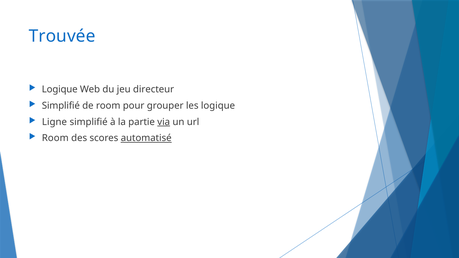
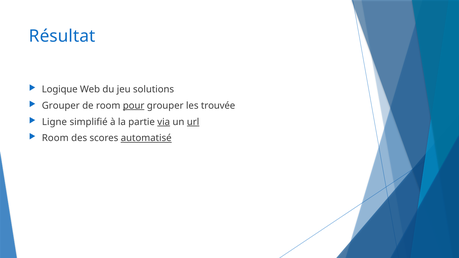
Trouvée: Trouvée -> Résultat
directeur: directeur -> solutions
Simplifié at (61, 106): Simplifié -> Grouper
pour underline: none -> present
les logique: logique -> trouvée
url underline: none -> present
